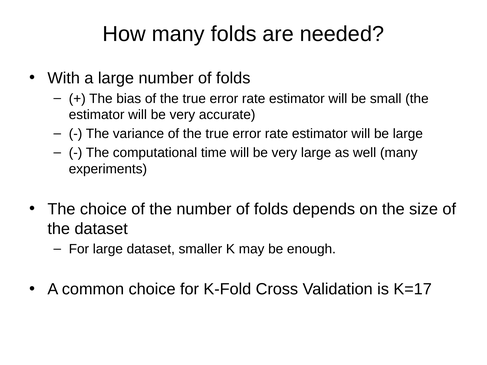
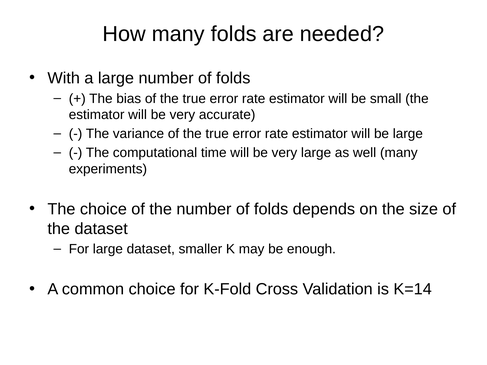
K=17: K=17 -> K=14
